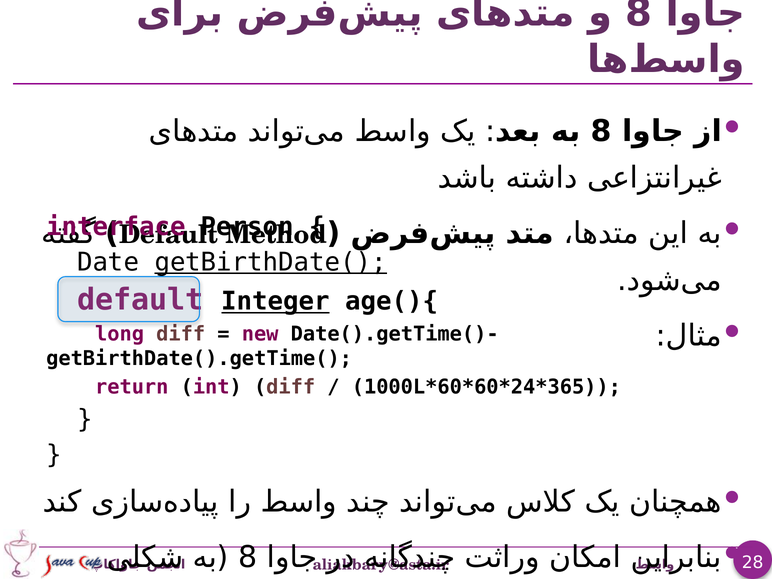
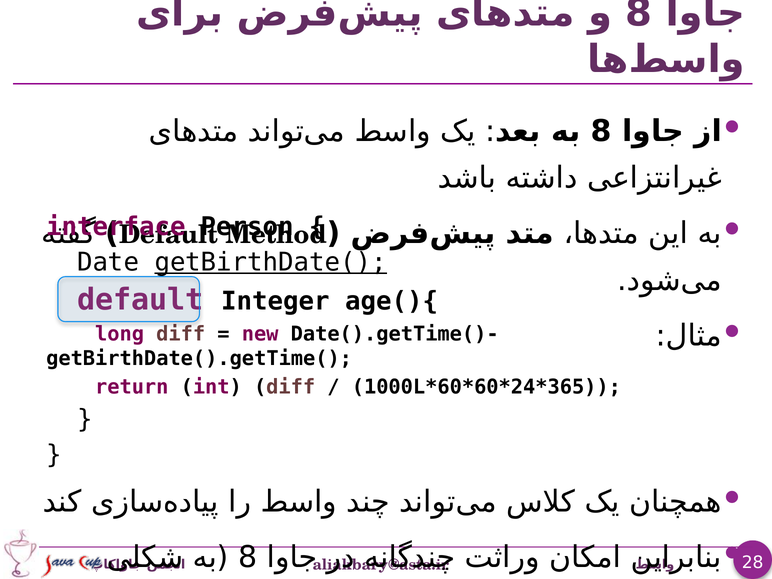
Integer underline: present -> none
